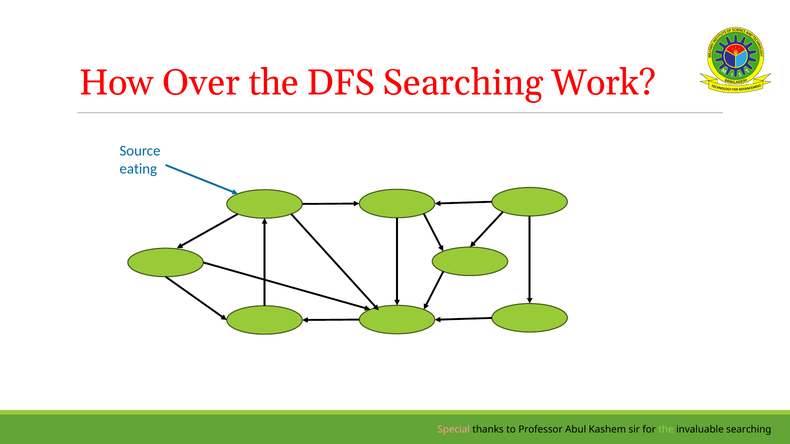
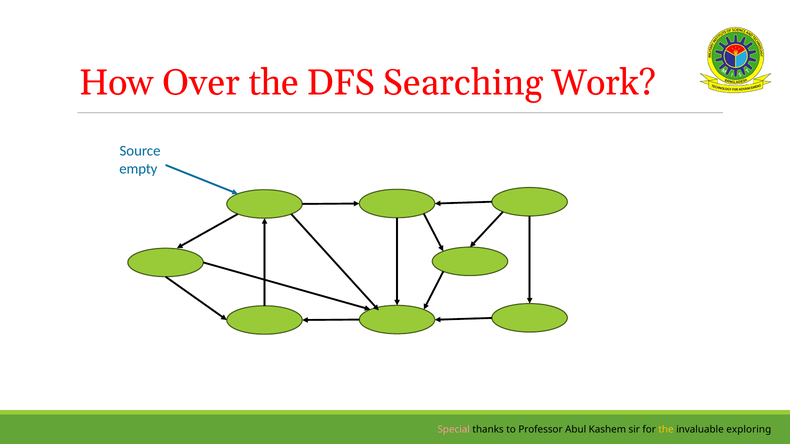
eating: eating -> empty
the at (666, 430) colour: light green -> yellow
invaluable searching: searching -> exploring
